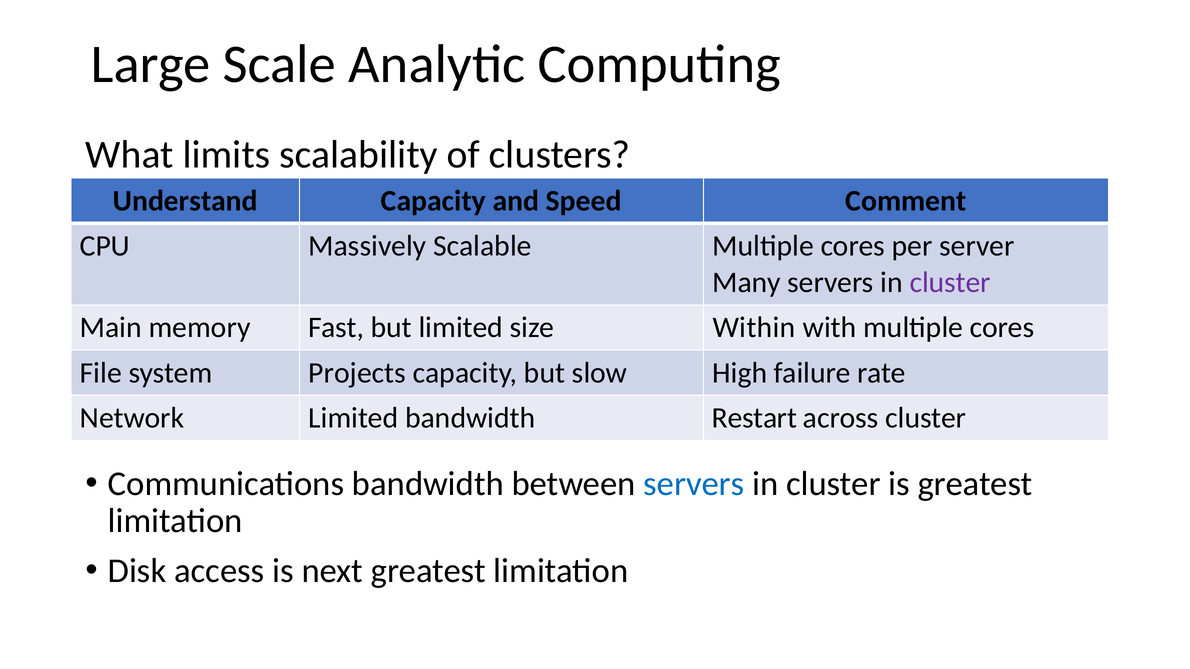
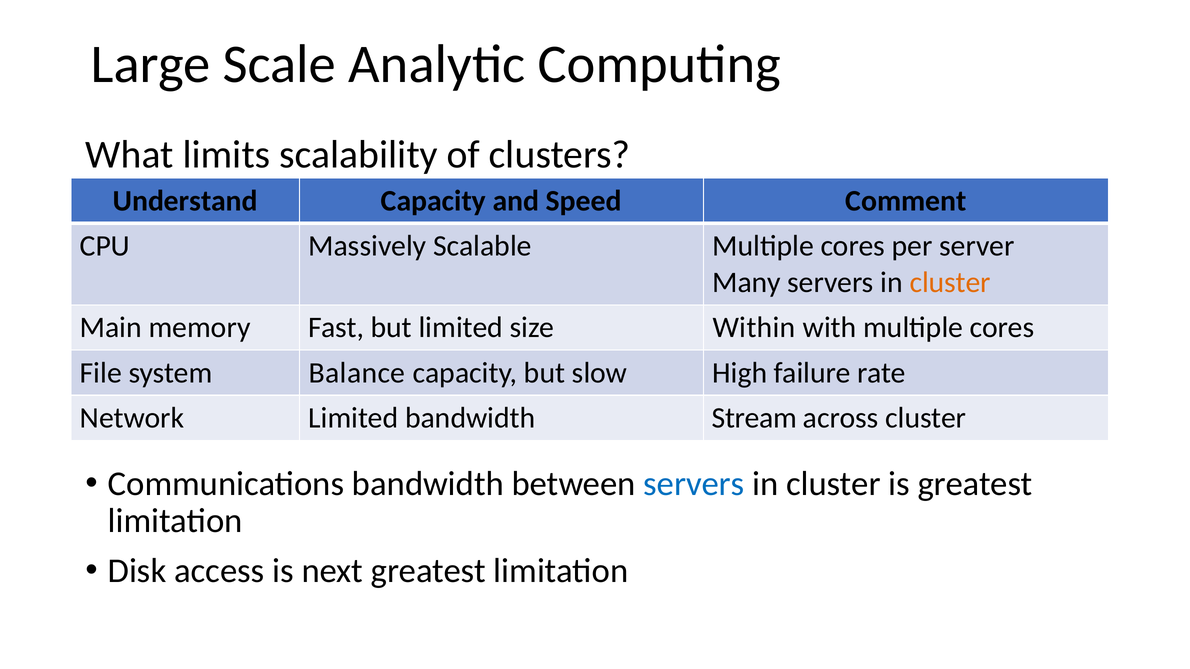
cluster at (950, 283) colour: purple -> orange
Projects: Projects -> Balance
Restart: Restart -> Stream
